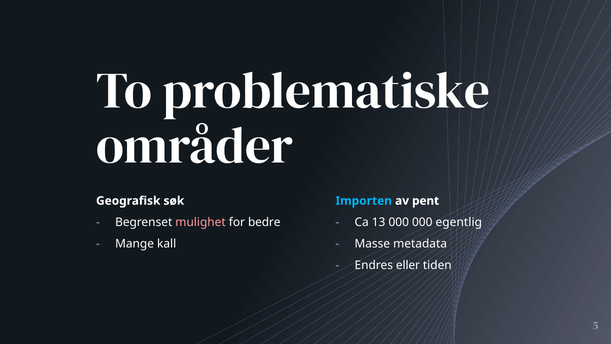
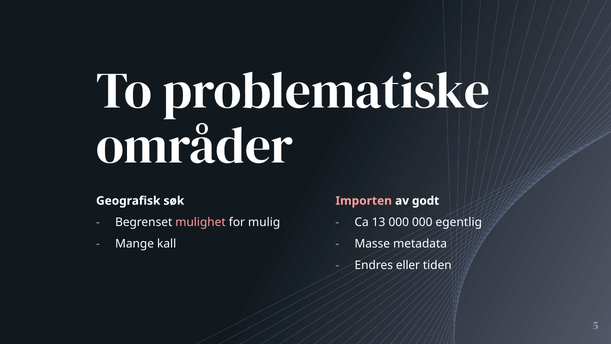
Importen colour: light blue -> pink
pent: pent -> godt
bedre: bedre -> mulig
